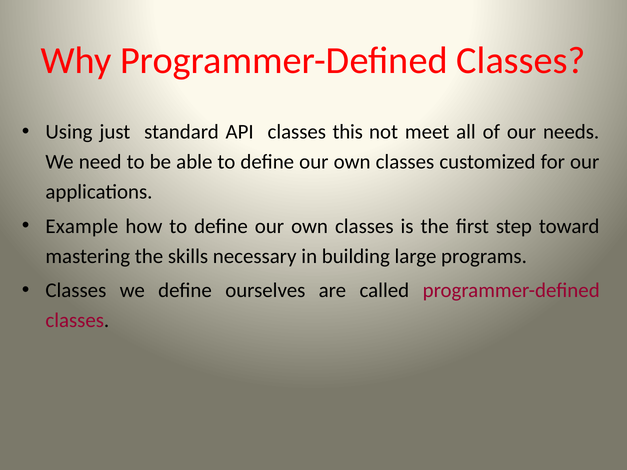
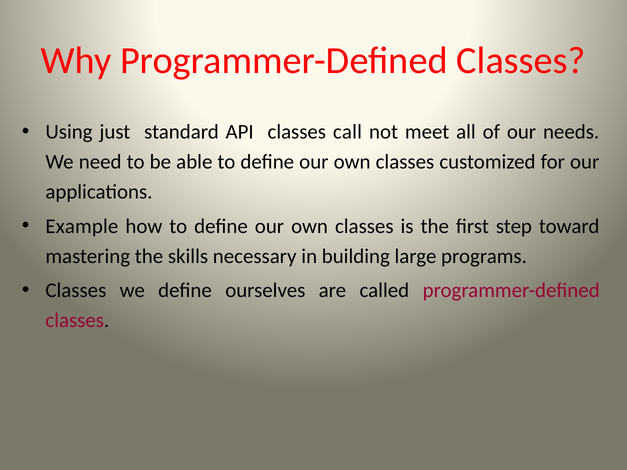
this: this -> call
